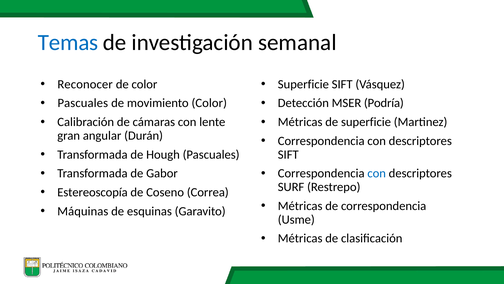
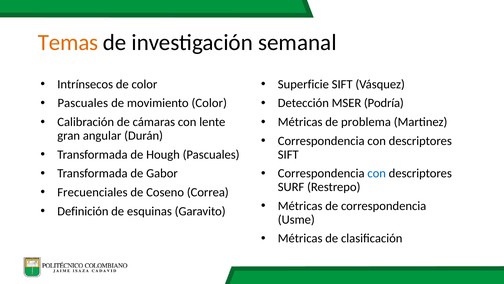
Temas colour: blue -> orange
Reconocer: Reconocer -> Intrínsecos
de superficie: superficie -> problema
Estereoscopía: Estereoscopía -> Frecuenciales
Máquinas: Máquinas -> Definición
